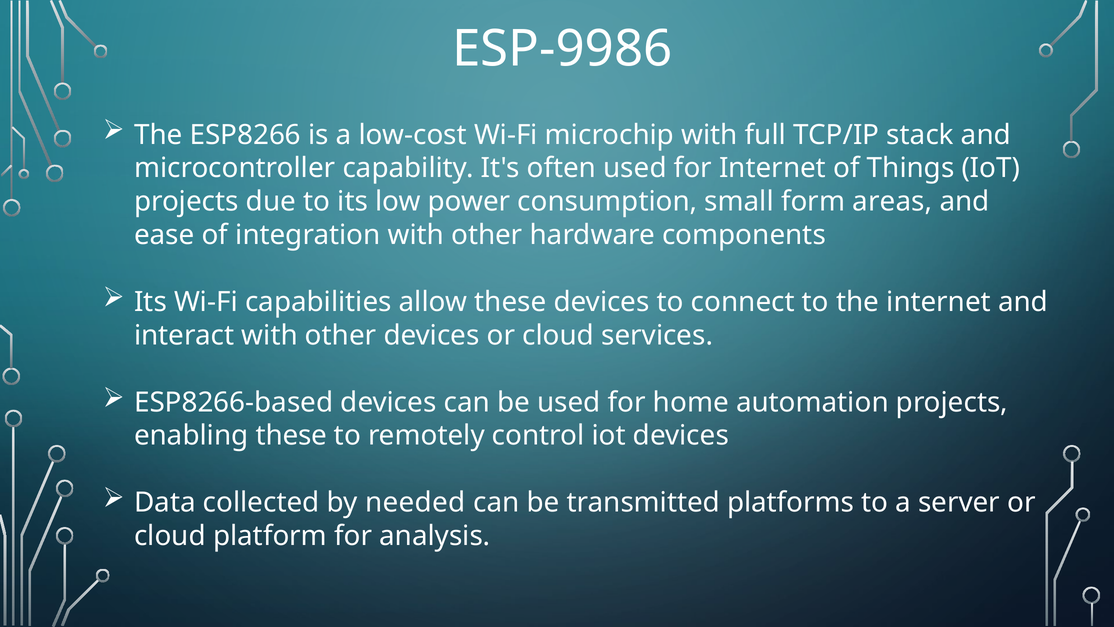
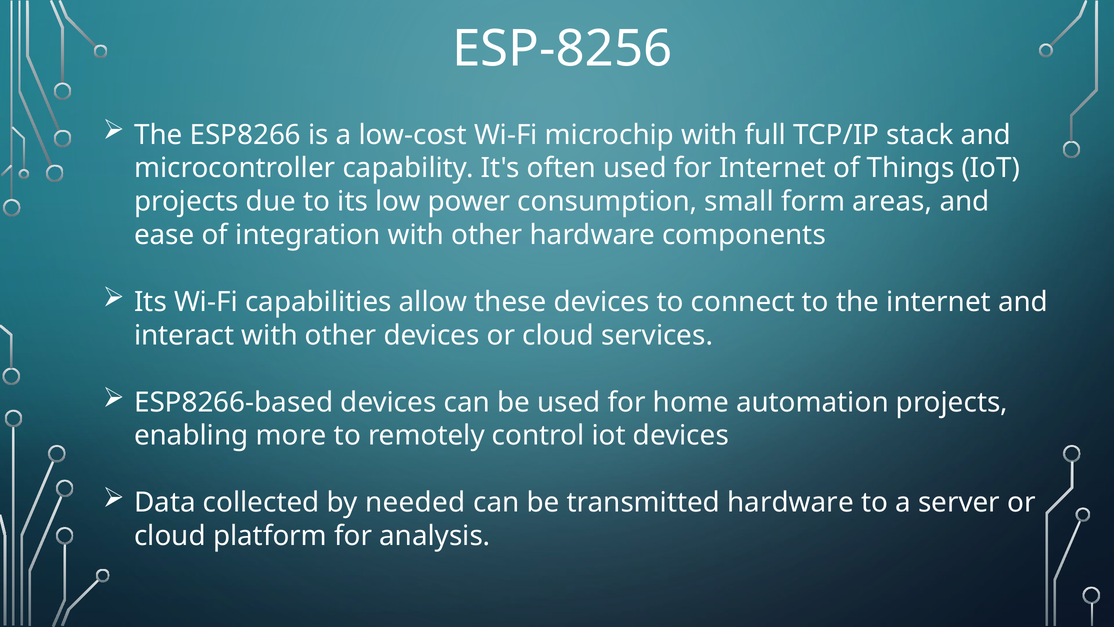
ESP-9986: ESP-9986 -> ESP-8256
enabling these: these -> more
transmitted platforms: platforms -> hardware
